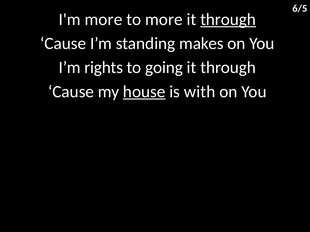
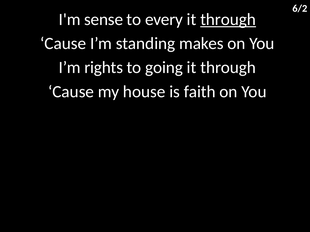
6/5: 6/5 -> 6/2
I'm more: more -> sense
to more: more -> every
house underline: present -> none
with: with -> faith
